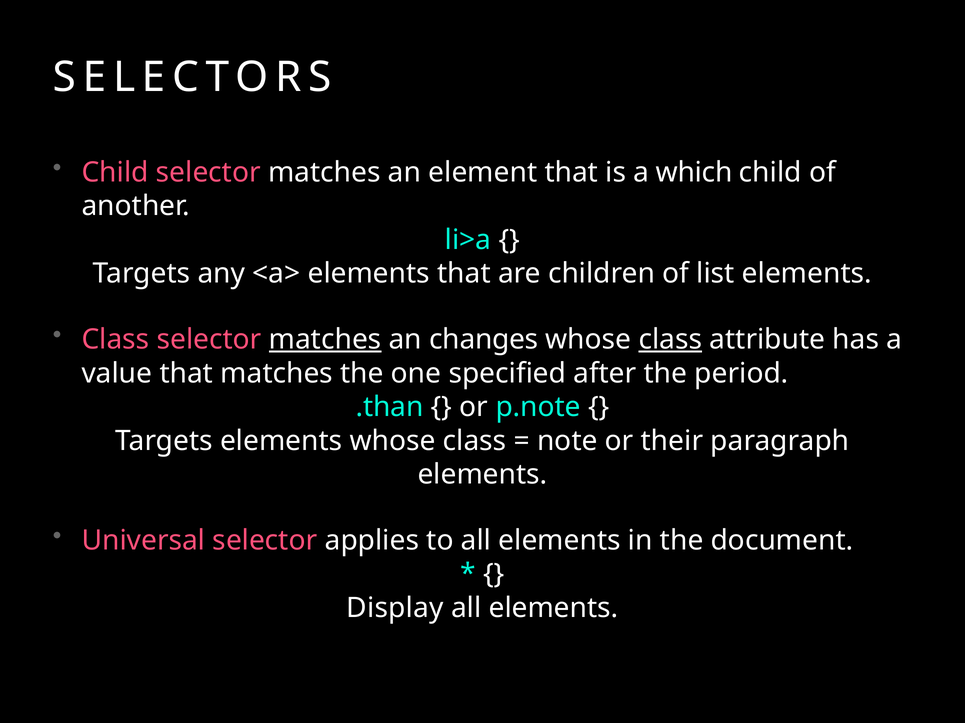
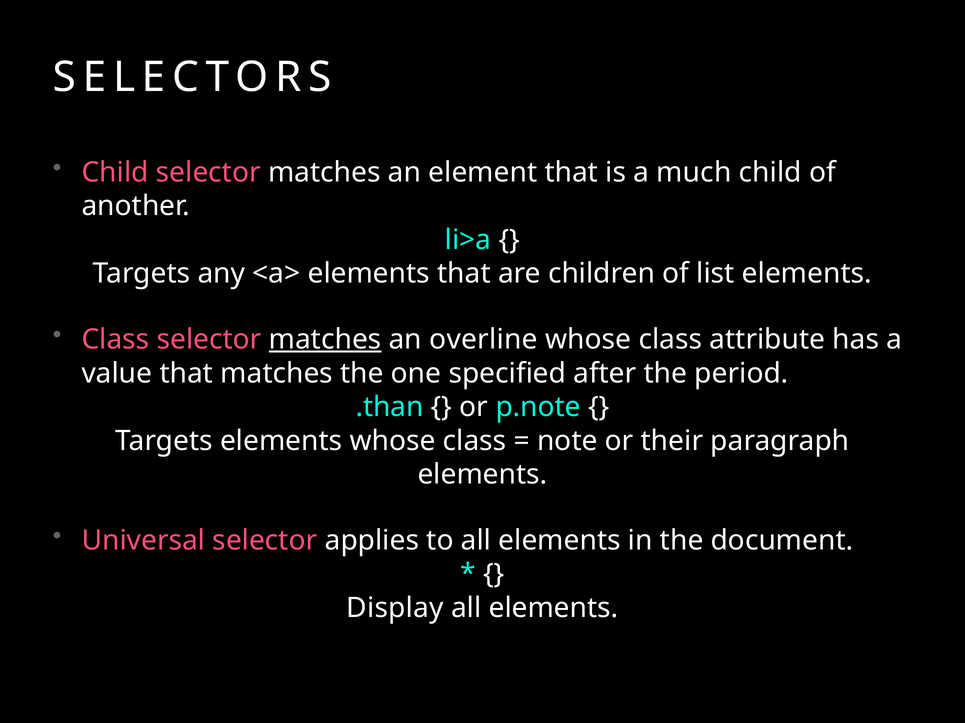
which: which -> much
changes: changes -> overline
class at (670, 340) underline: present -> none
